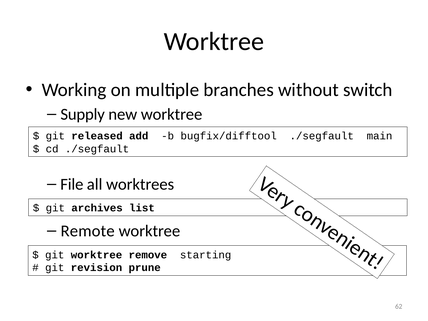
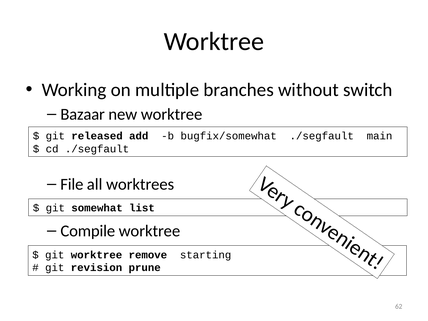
Supply: Supply -> Bazaar
bugfix/difftool: bugfix/difftool -> bugfix/somewhat
archives: archives -> somewhat
Remote: Remote -> Compile
